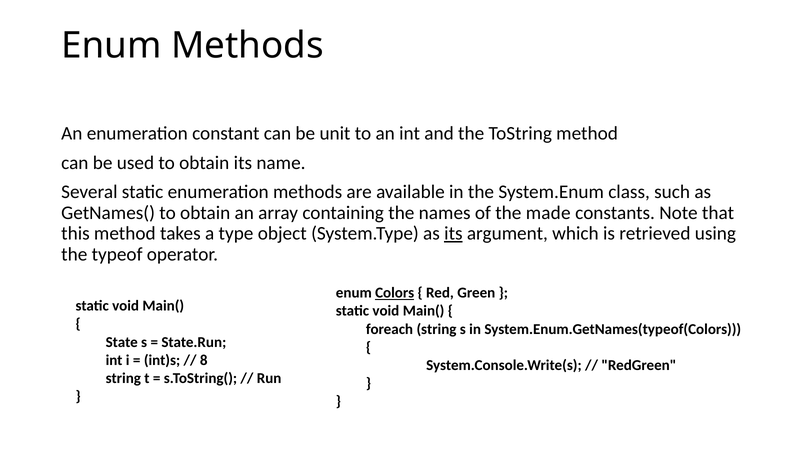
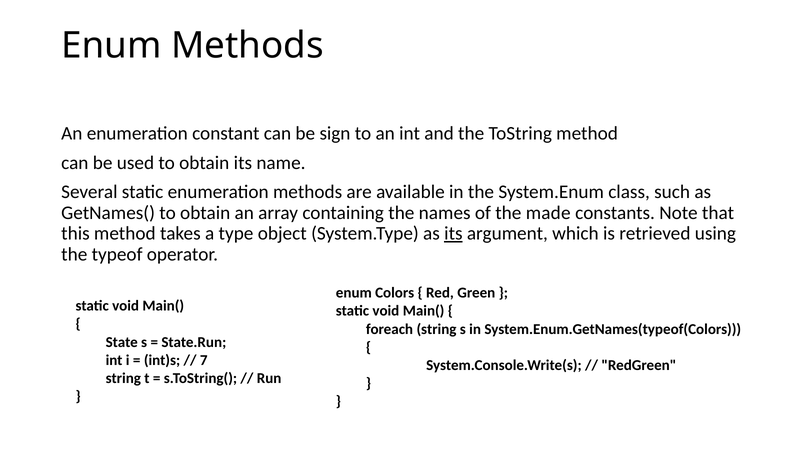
unit: unit -> sign
Colors underline: present -> none
8: 8 -> 7
